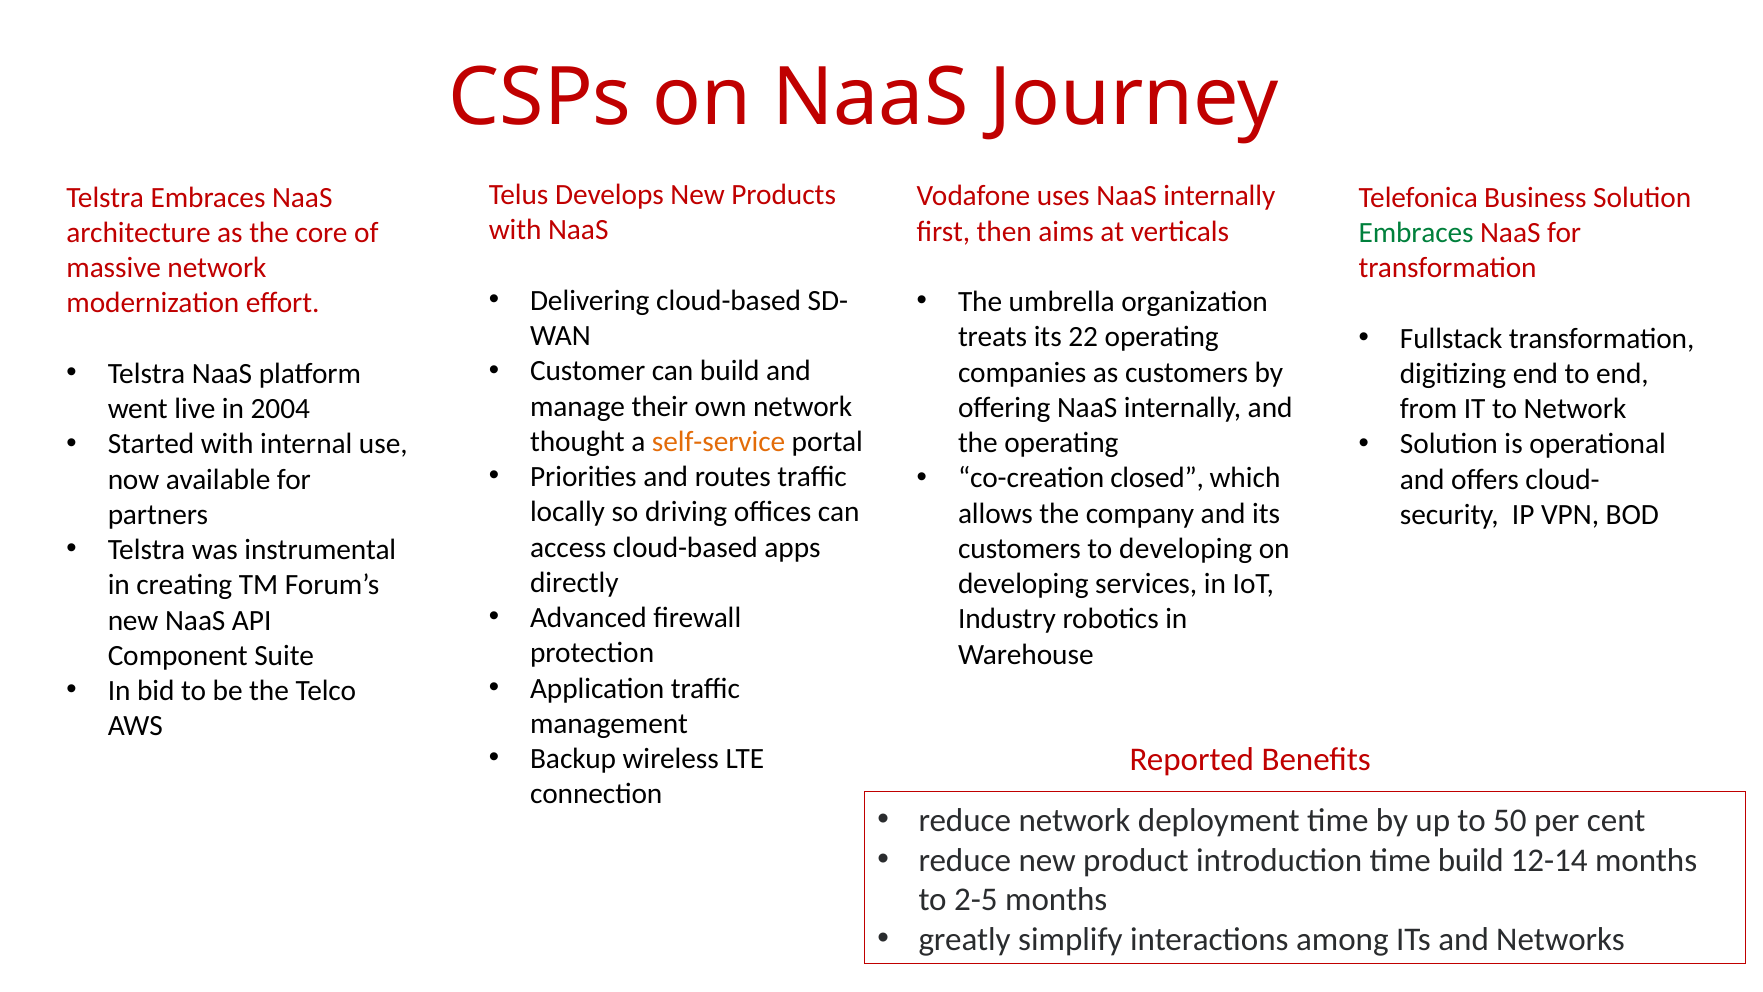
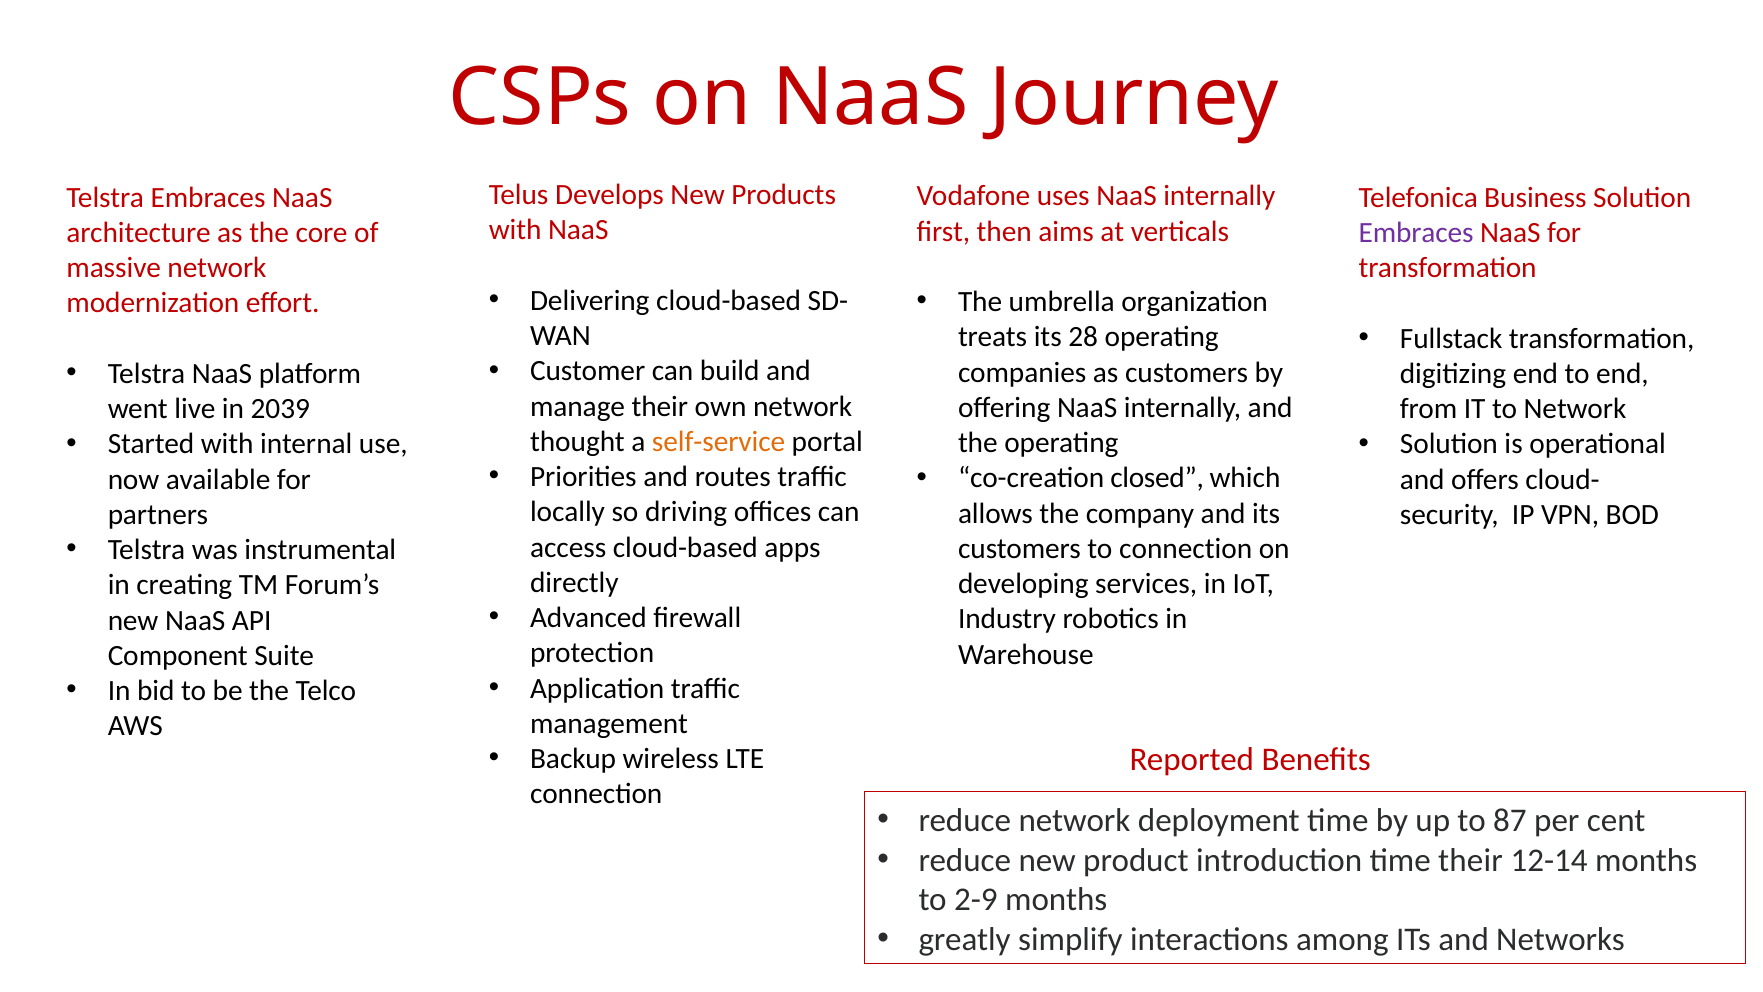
Embraces at (1416, 233) colour: green -> purple
22: 22 -> 28
2004: 2004 -> 2039
to developing: developing -> connection
50: 50 -> 87
time build: build -> their
2-5: 2-5 -> 2-9
